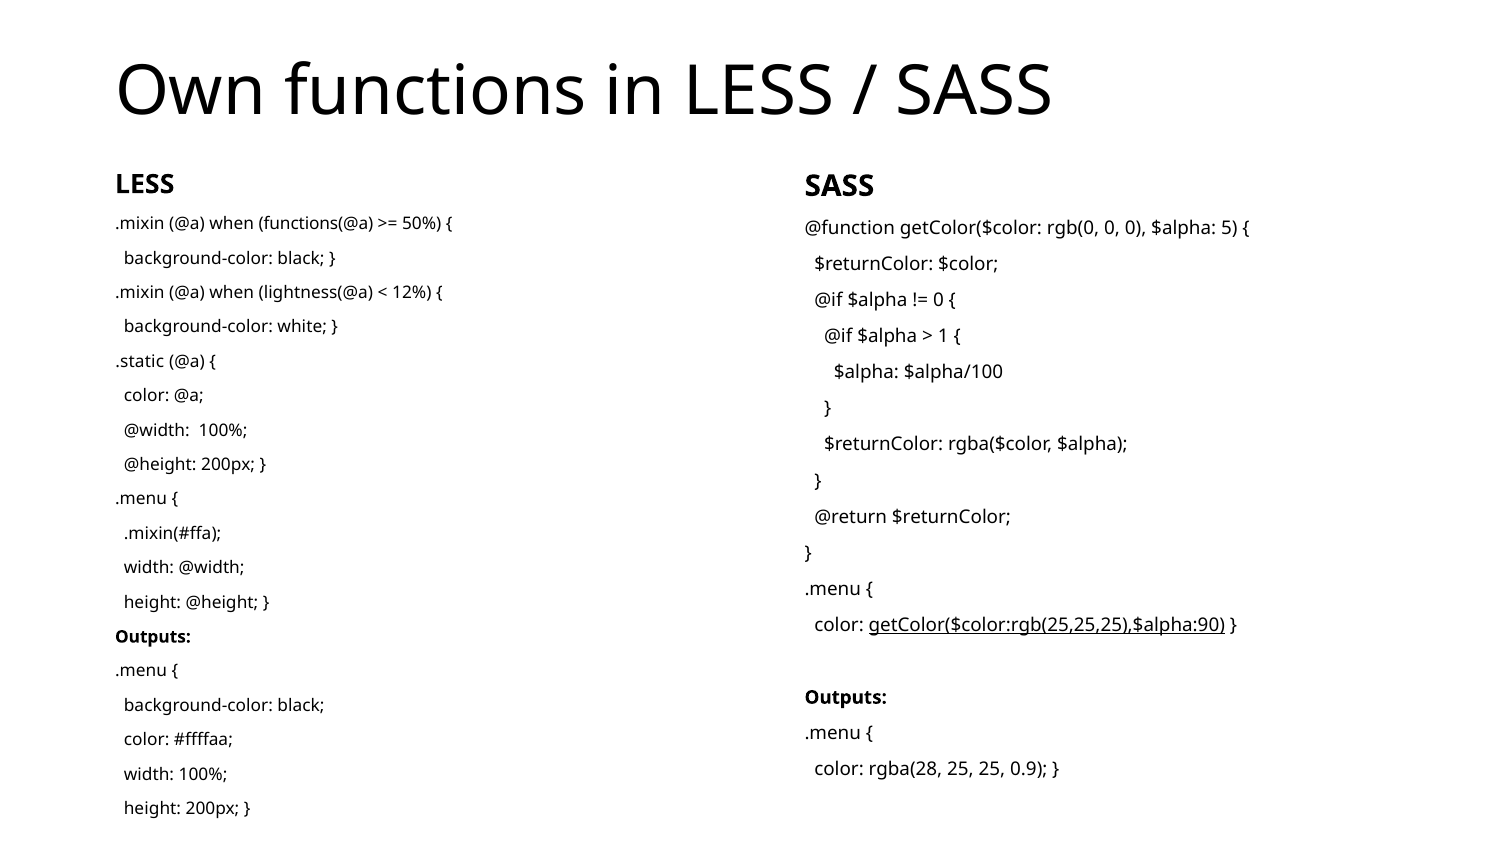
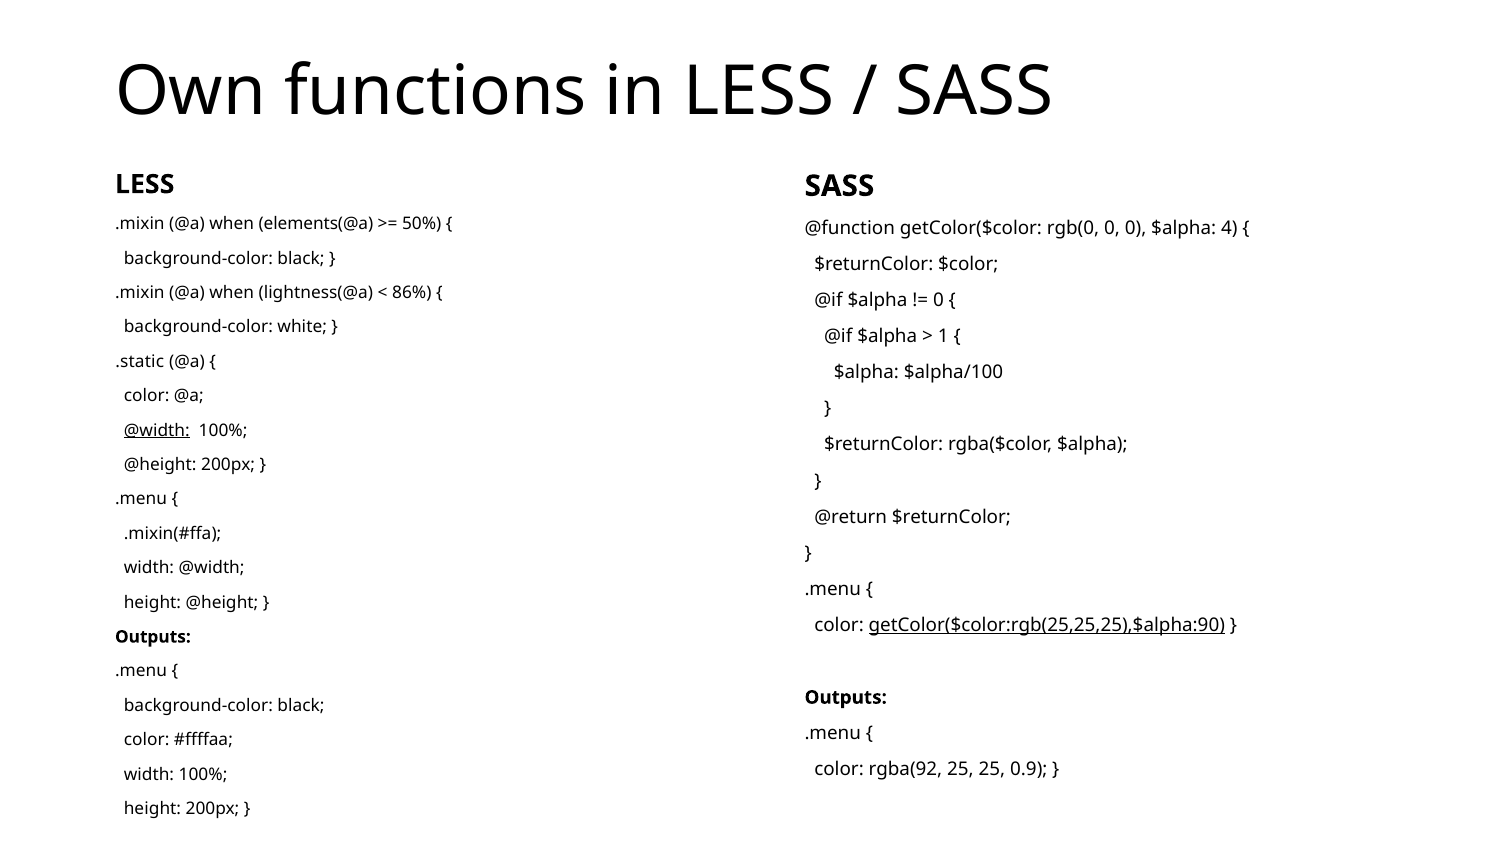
functions(@a: functions(@a -> elements(@a
5: 5 -> 4
12%: 12% -> 86%
@width at (157, 430) underline: none -> present
rgba(28: rgba(28 -> rgba(92
